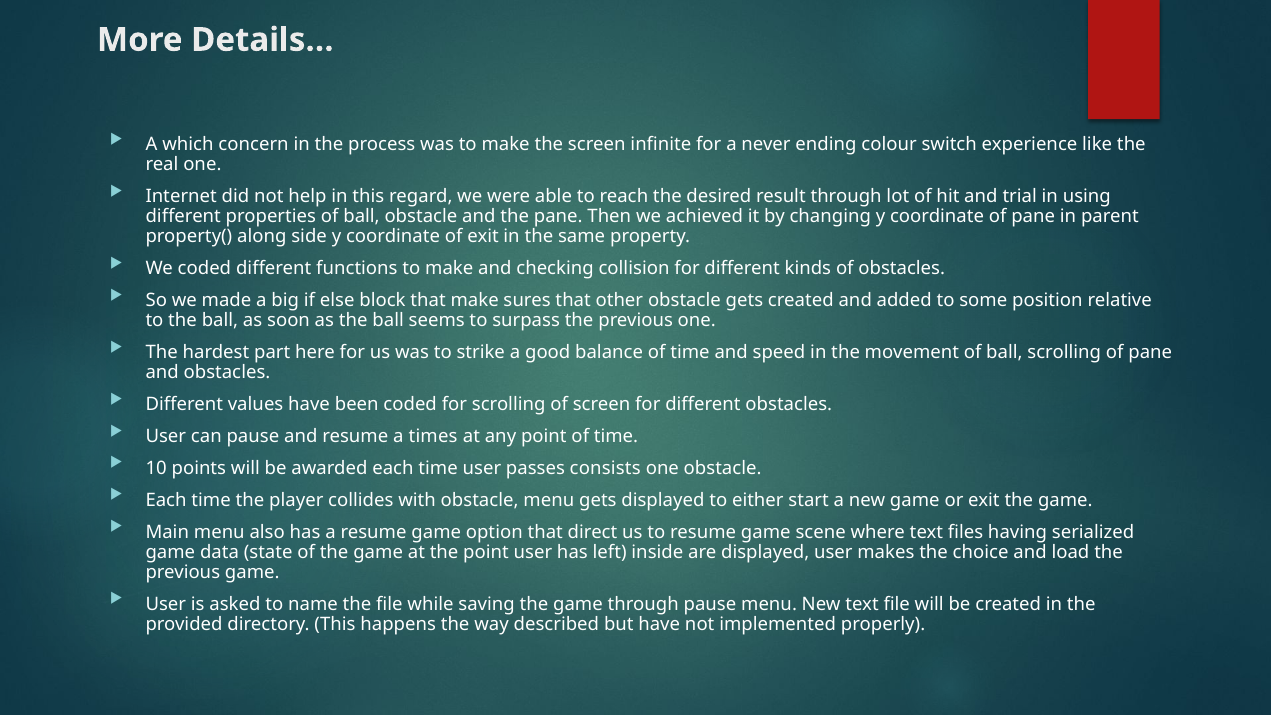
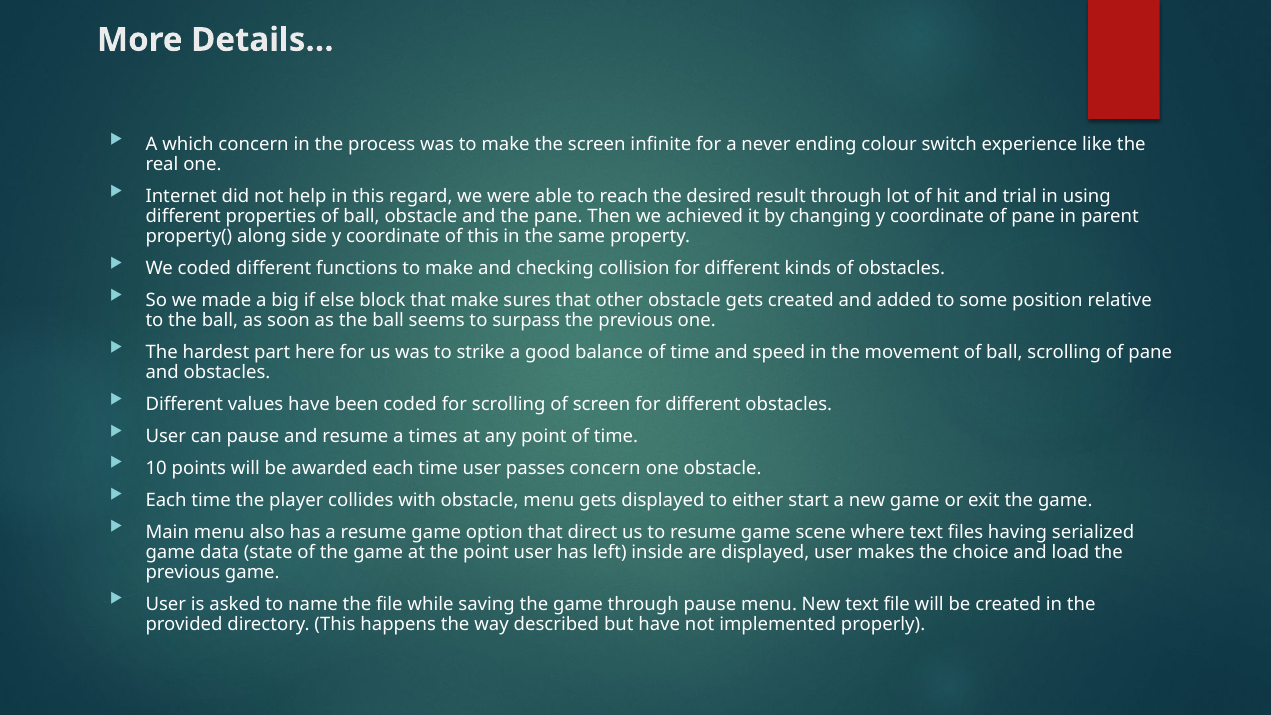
of exit: exit -> this
passes consists: consists -> concern
